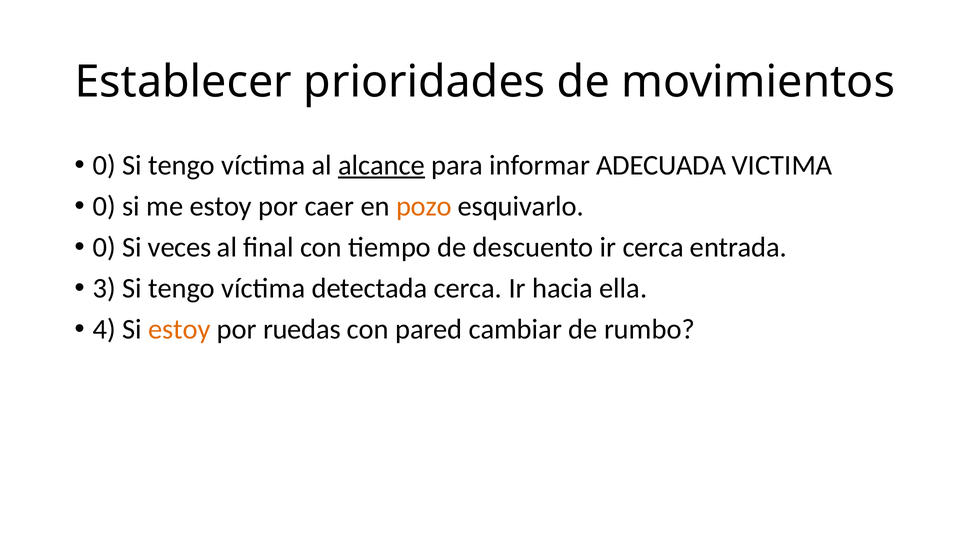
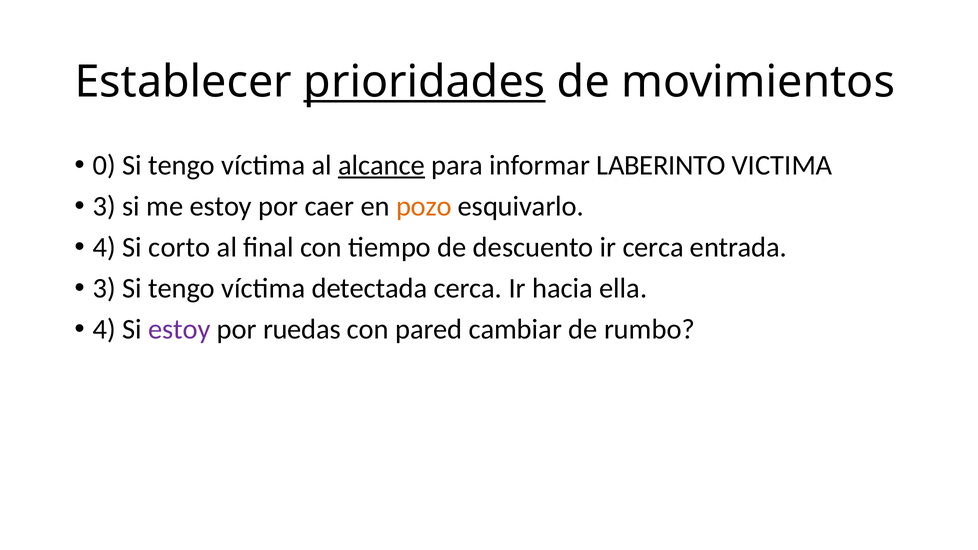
prioridades underline: none -> present
ADECUADA: ADECUADA -> LABERINTO
0 at (104, 206): 0 -> 3
0 at (104, 247): 0 -> 4
veces: veces -> corto
estoy at (179, 329) colour: orange -> purple
